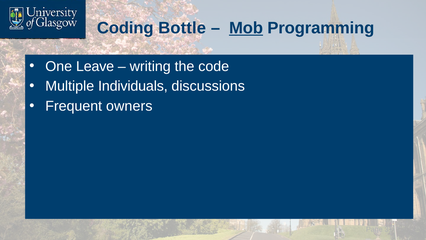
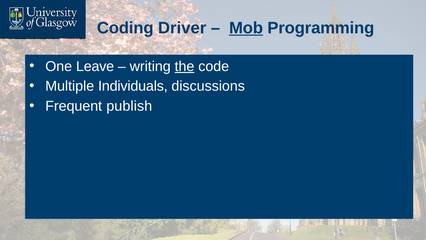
Bottle: Bottle -> Driver
the underline: none -> present
owners: owners -> publish
